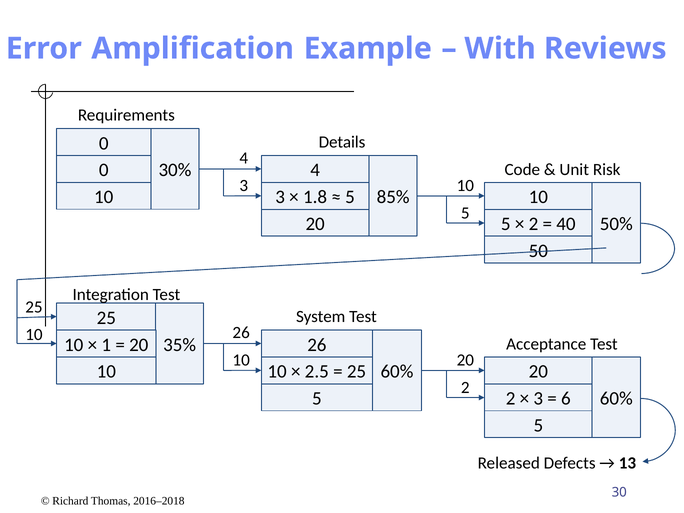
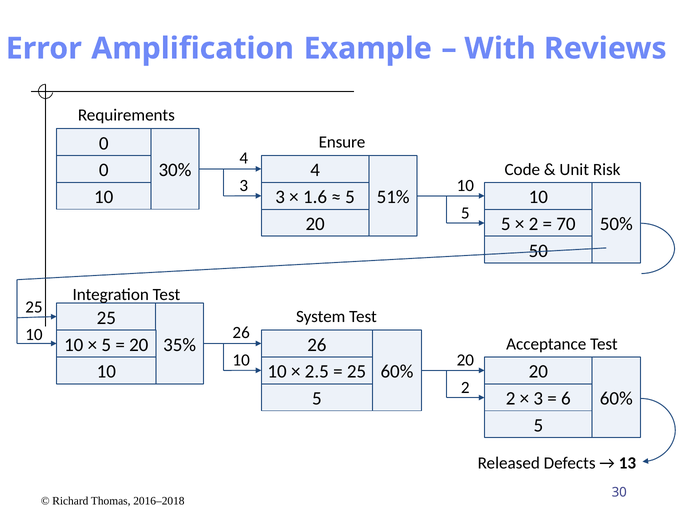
Details: Details -> Ensure
1.8: 1.8 -> 1.6
85%: 85% -> 51%
40: 40 -> 70
1 at (106, 345): 1 -> 5
